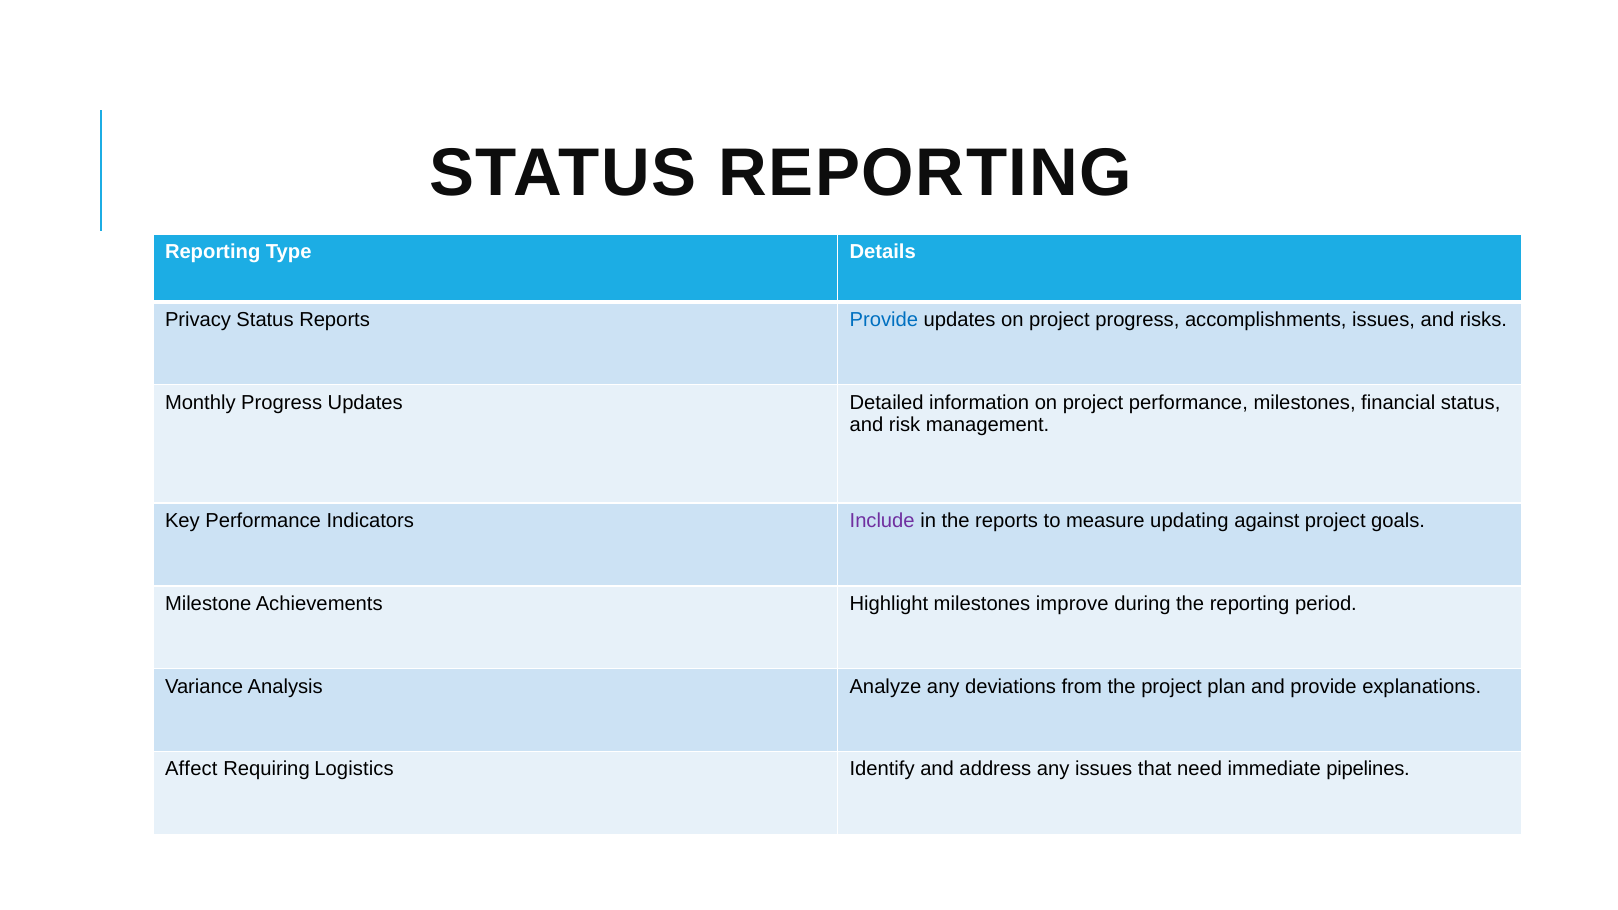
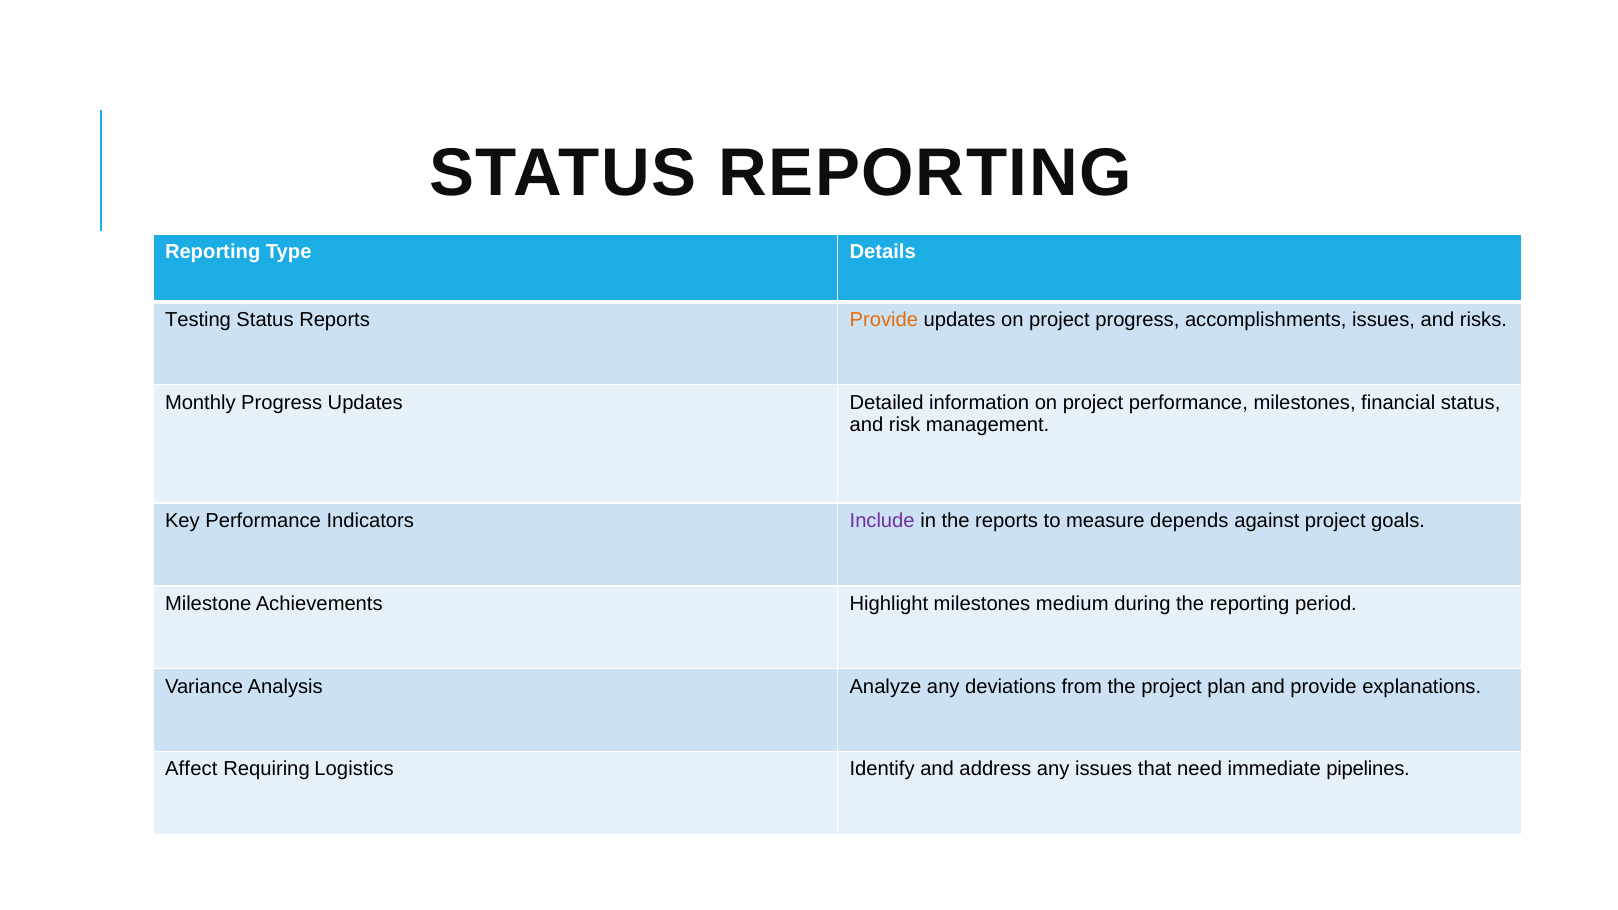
Privacy: Privacy -> Testing
Provide at (884, 320) colour: blue -> orange
updating: updating -> depends
improve: improve -> medium
